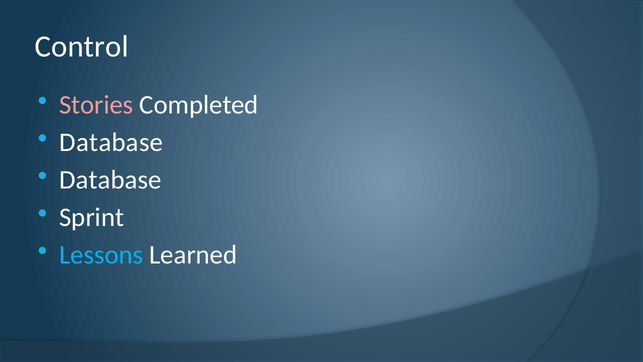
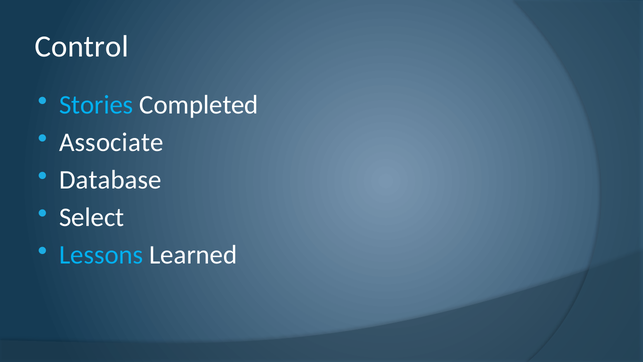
Stories colour: pink -> light blue
Database at (111, 142): Database -> Associate
Sprint: Sprint -> Select
